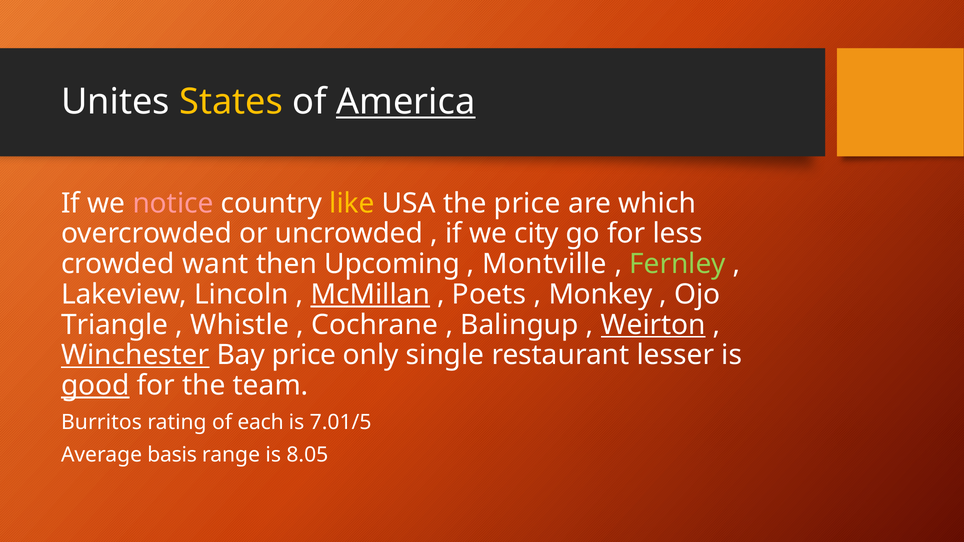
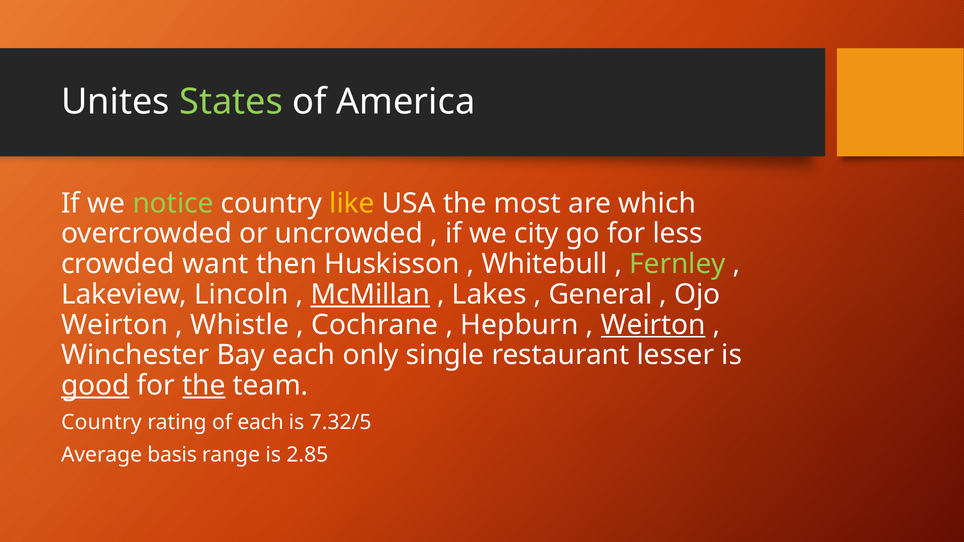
States colour: yellow -> light green
America underline: present -> none
notice colour: pink -> light green
the price: price -> most
Upcoming: Upcoming -> Huskisson
Montville: Montville -> Whitebull
Poets: Poets -> Lakes
Monkey: Monkey -> General
Triangle at (115, 325): Triangle -> Weirton
Balingup: Balingup -> Hepburn
Winchester underline: present -> none
Bay price: price -> each
the at (204, 386) underline: none -> present
Burritos at (101, 422): Burritos -> Country
7.01/5: 7.01/5 -> 7.32/5
8.05: 8.05 -> 2.85
